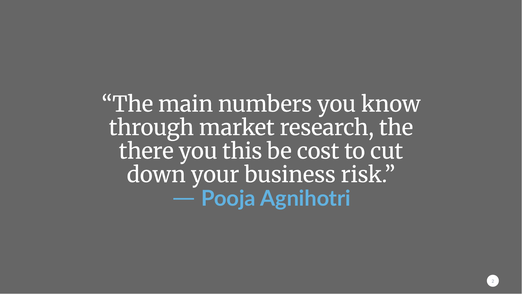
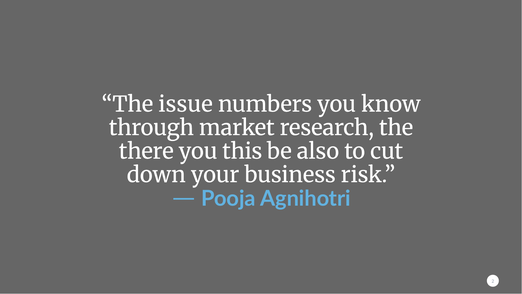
main: main -> issue
cost: cost -> also
